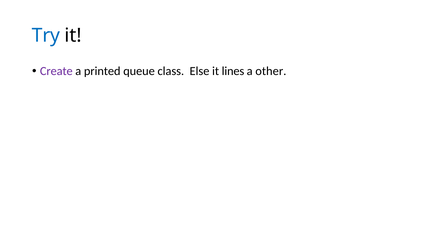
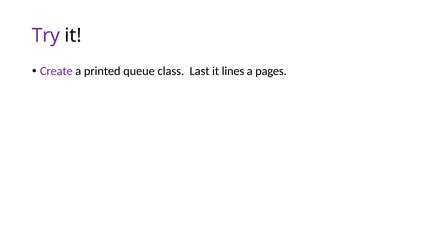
Try colour: blue -> purple
Else: Else -> Last
other: other -> pages
